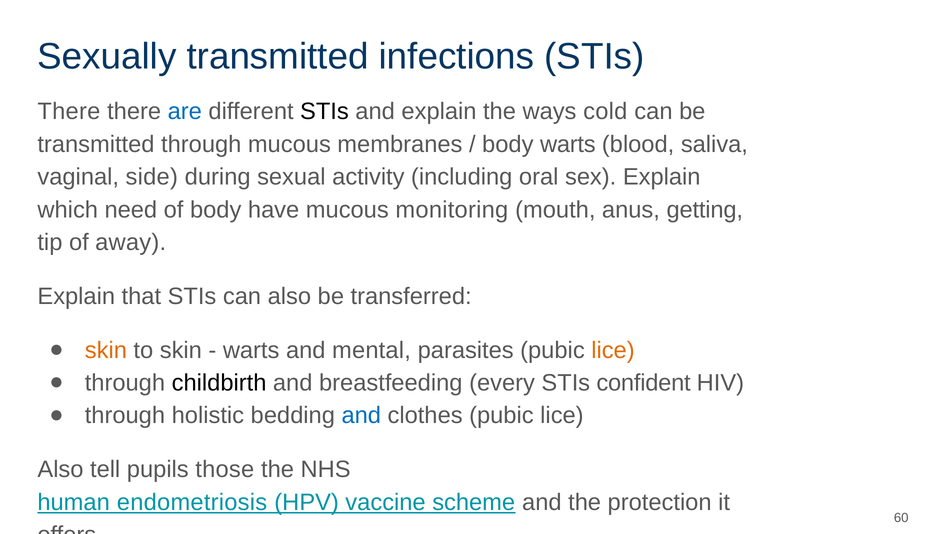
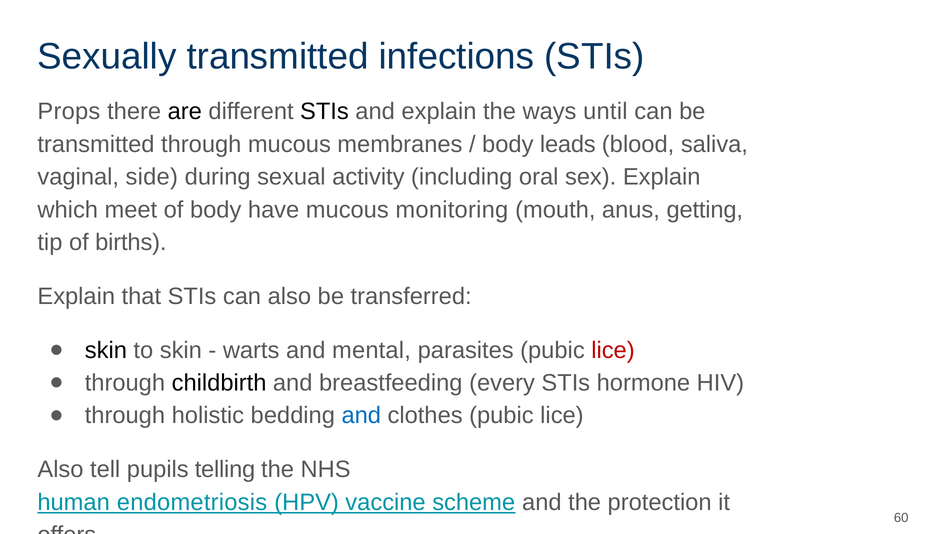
There at (69, 111): There -> Props
are colour: blue -> black
cold: cold -> until
body warts: warts -> leads
need: need -> meet
away: away -> births
skin at (106, 350) colour: orange -> black
lice at (613, 350) colour: orange -> red
confident: confident -> hormone
those: those -> telling
